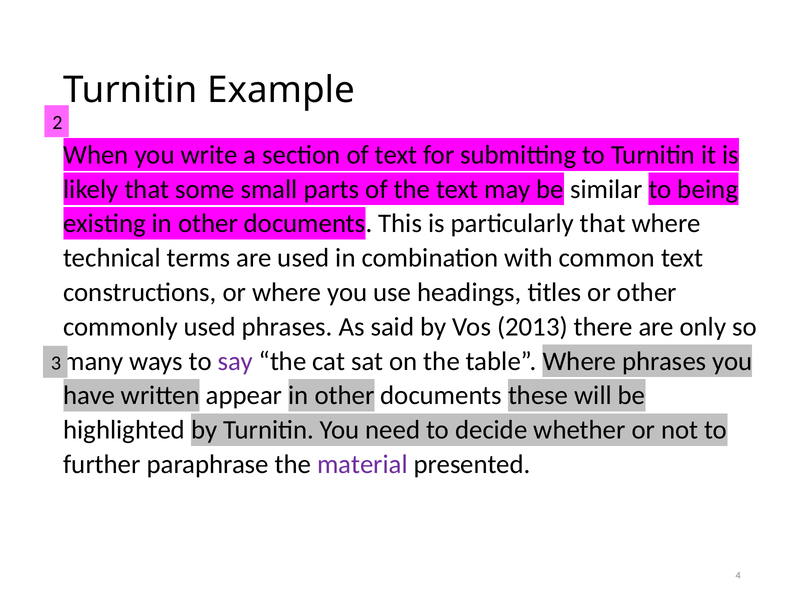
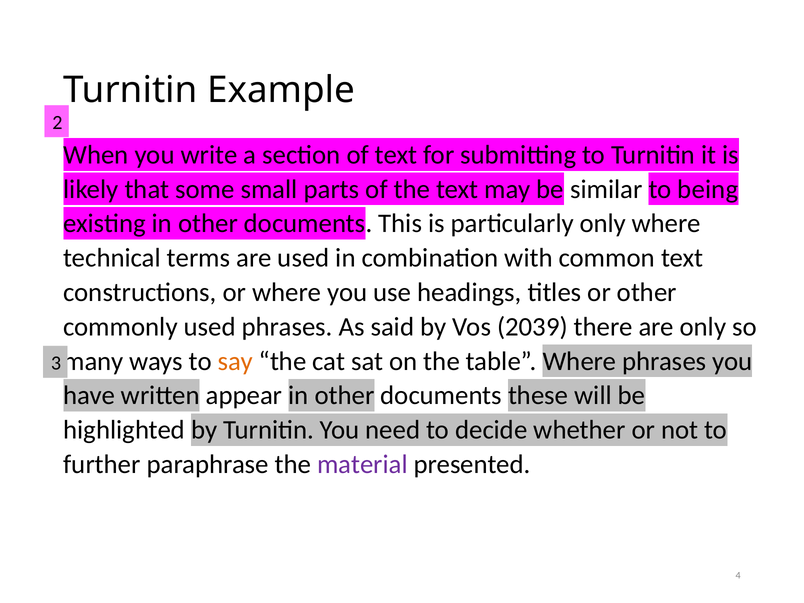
particularly that: that -> only
2013: 2013 -> 2039
say colour: purple -> orange
